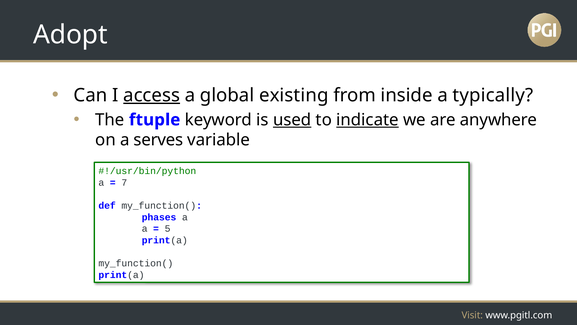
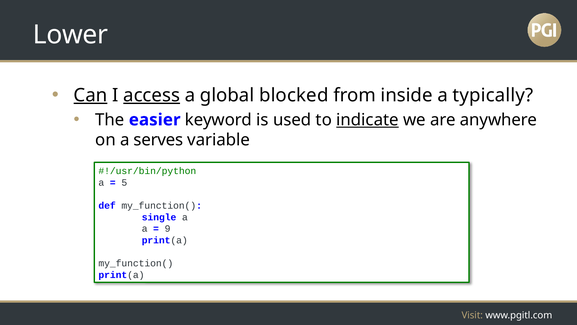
Adopt: Adopt -> Lower
Can underline: none -> present
existing: existing -> blocked
ftuple: ftuple -> easier
used underline: present -> none
7: 7 -> 5
phases: phases -> single
5: 5 -> 9
